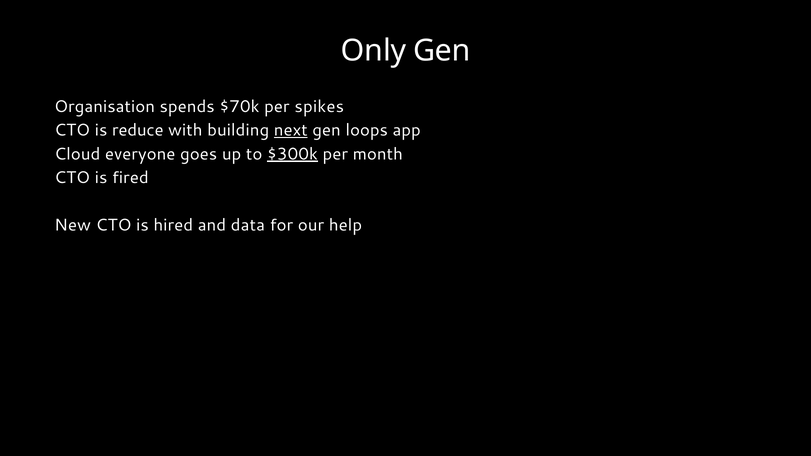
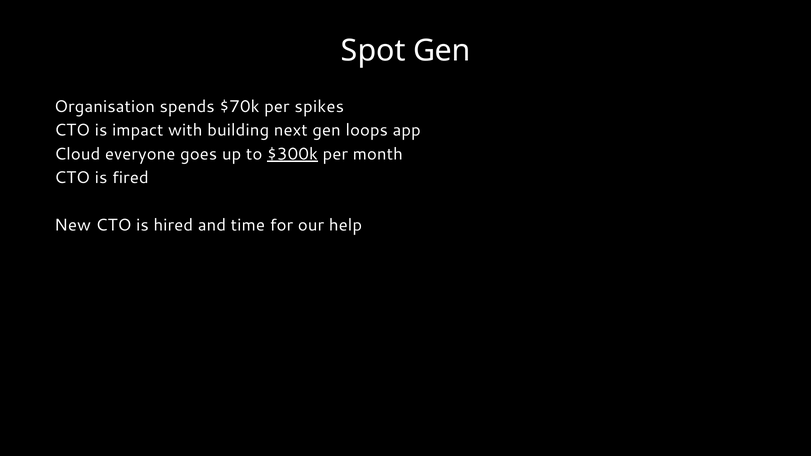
Only: Only -> Spot
reduce: reduce -> impact
next underline: present -> none
data: data -> time
